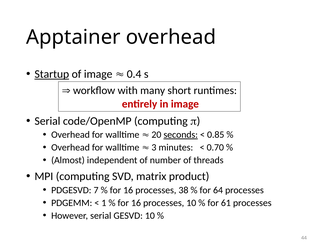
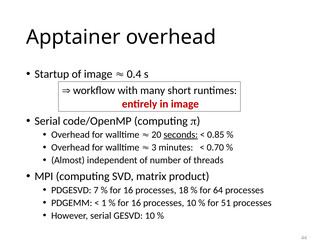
Startup underline: present -> none
38: 38 -> 18
61: 61 -> 51
